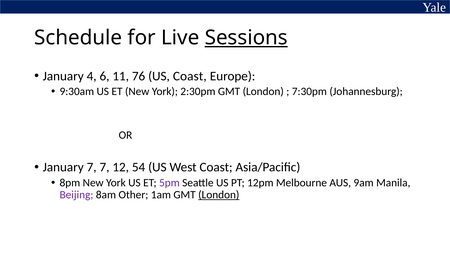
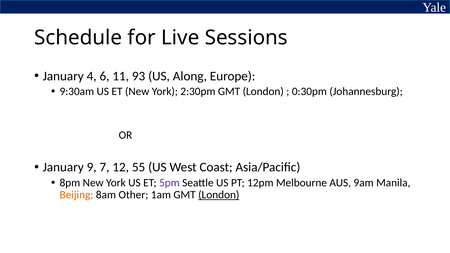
Sessions underline: present -> none
76: 76 -> 93
US Coast: Coast -> Along
7:30pm: 7:30pm -> 0:30pm
January 7: 7 -> 9
54: 54 -> 55
Beijing colour: purple -> orange
